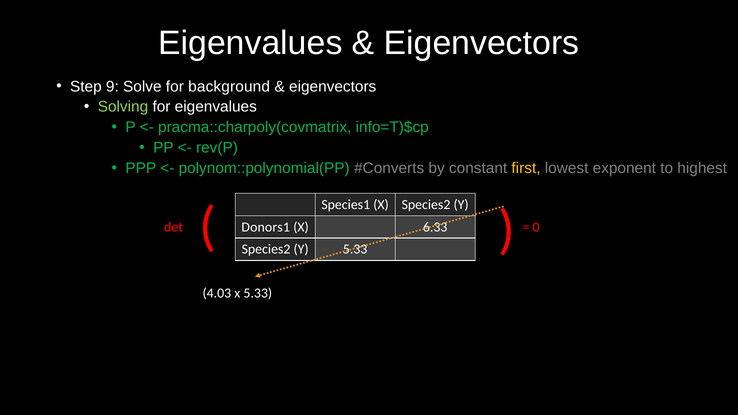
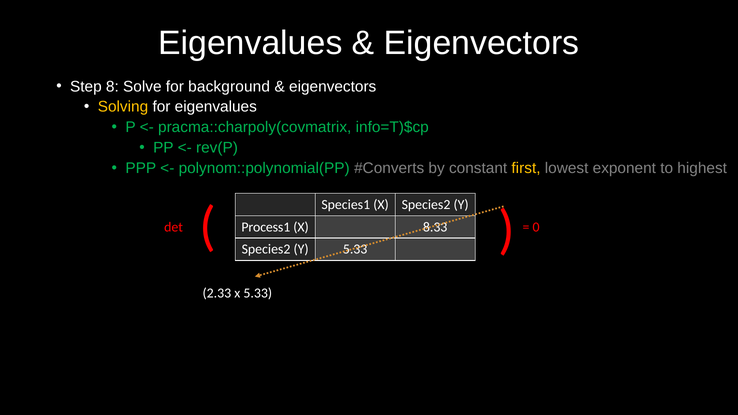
9: 9 -> 8
Solving colour: light green -> yellow
Donors1: Donors1 -> Process1
6.33: 6.33 -> 8.33
4.03: 4.03 -> 2.33
